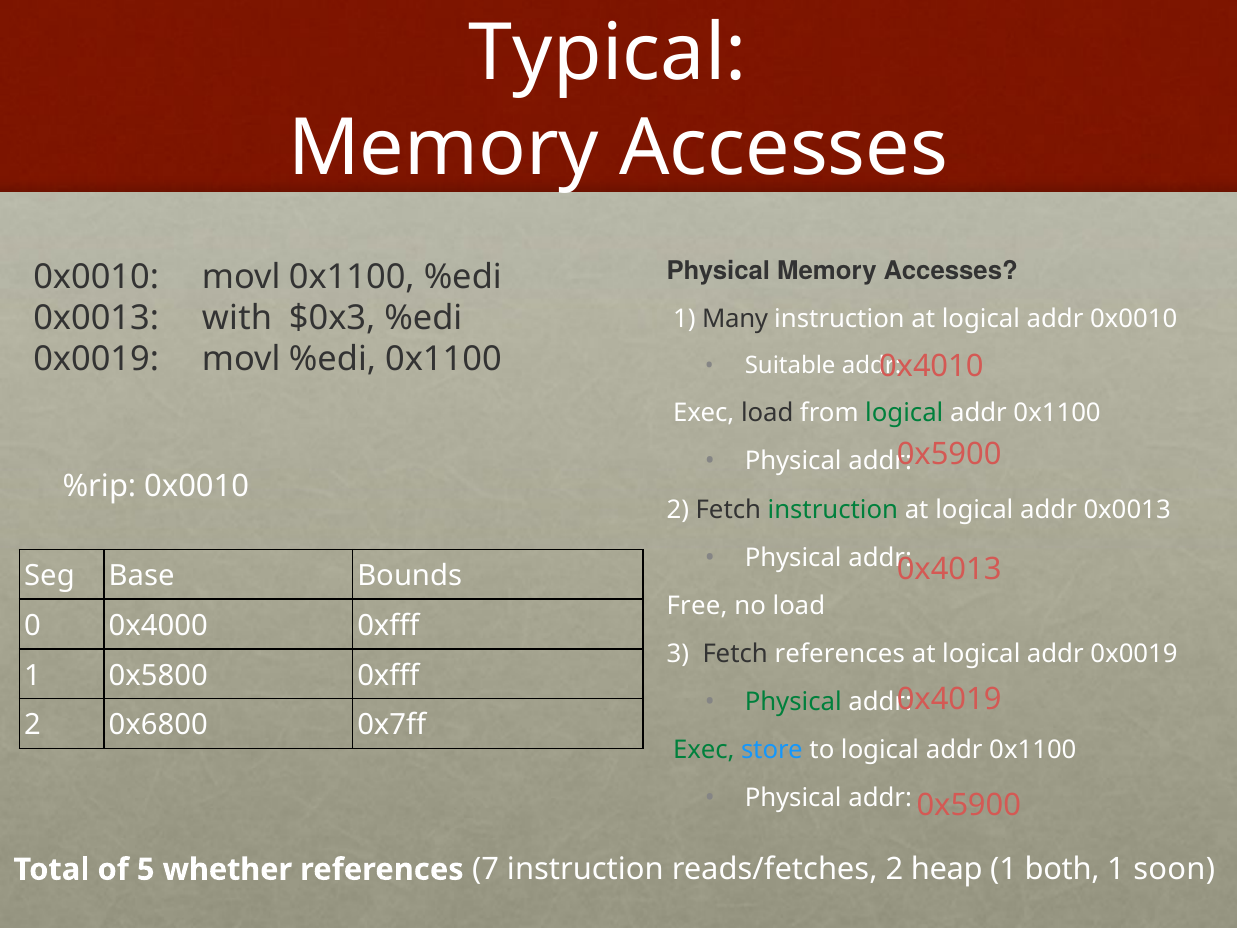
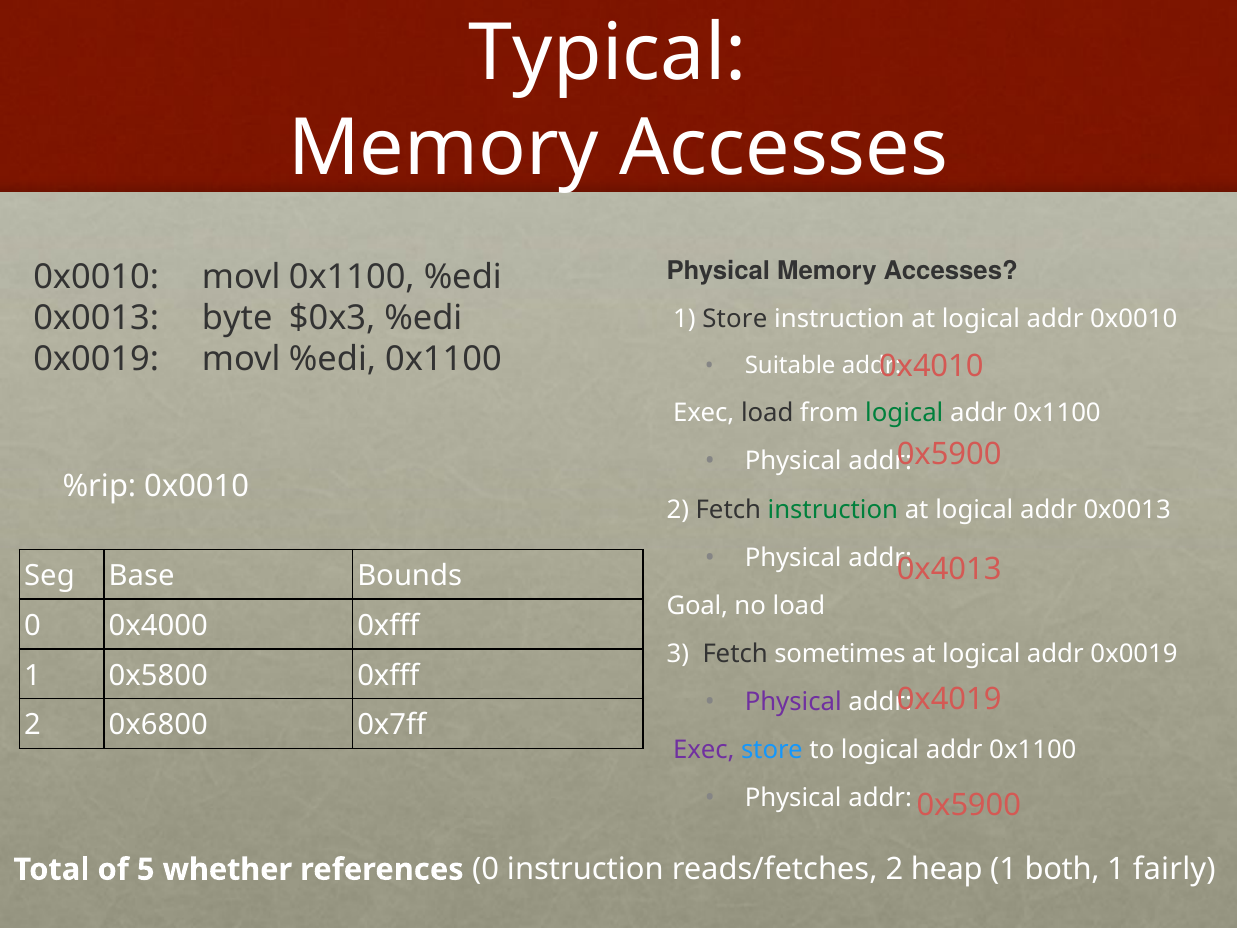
with: with -> byte
1 Many: Many -> Store
Free: Free -> Goal
Fetch references: references -> sometimes
Physical at (793, 702) colour: green -> purple
Exec at (704, 750) colour: green -> purple
references 7: 7 -> 0
soon: soon -> fairly
